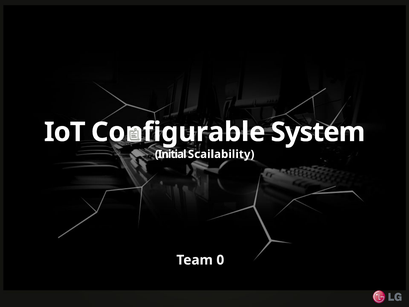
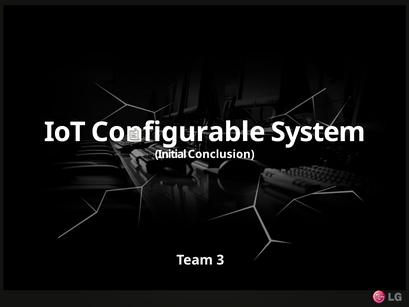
Scailability: Scailability -> Conclusion
0: 0 -> 3
